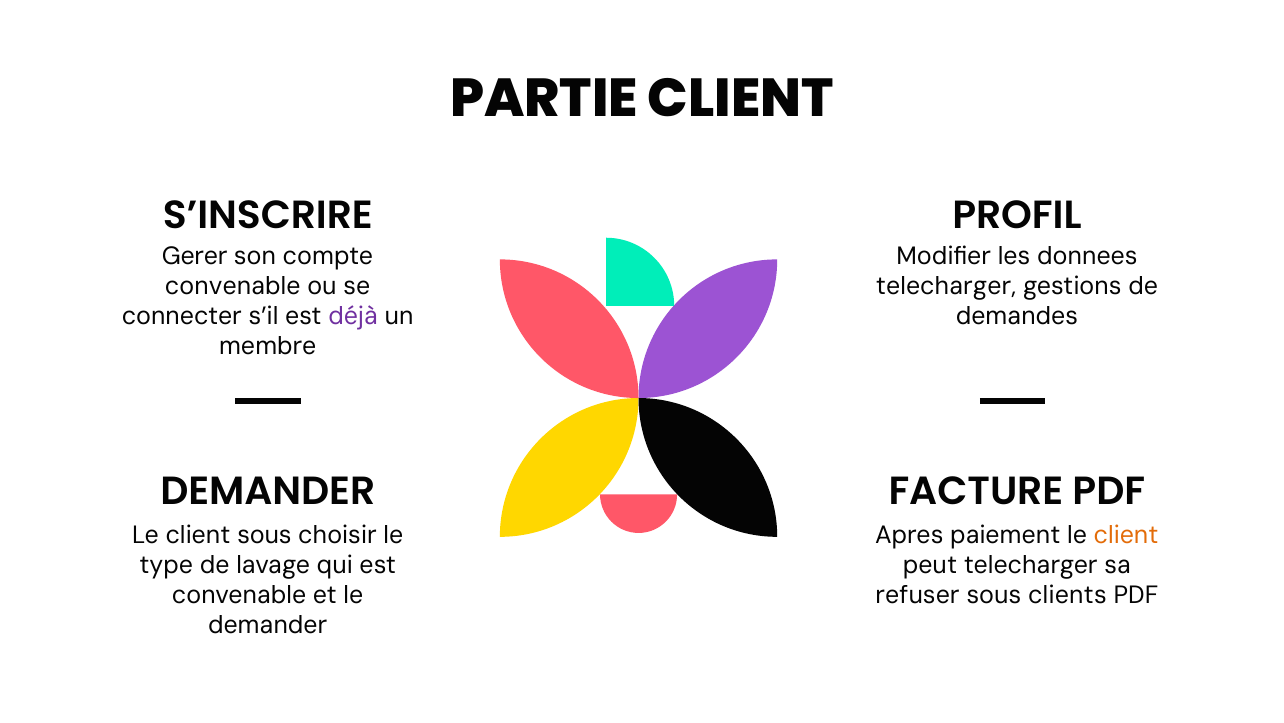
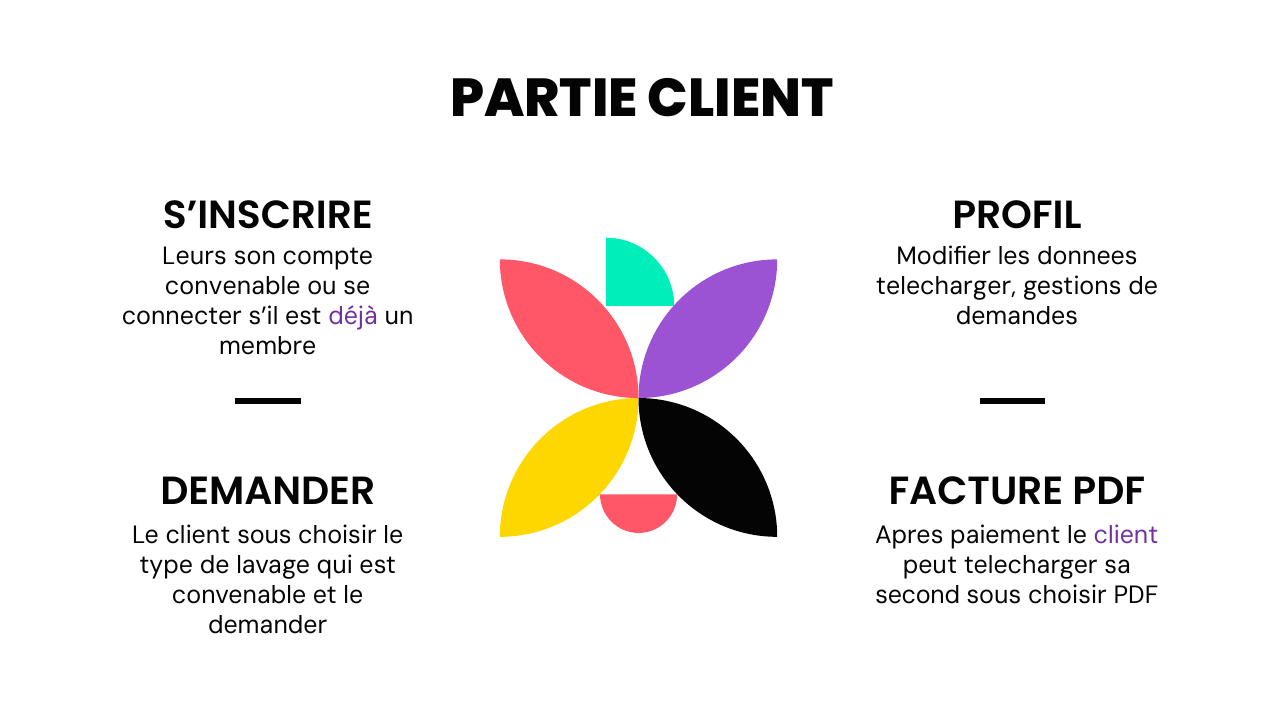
Gerer: Gerer -> Leurs
client at (1126, 535) colour: orange -> purple
refuser: refuser -> second
clients at (1067, 595): clients -> choisir
